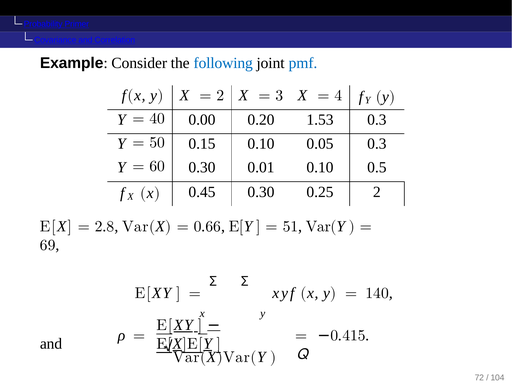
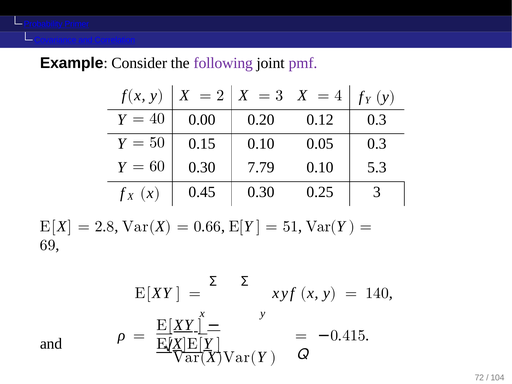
following colour: blue -> purple
pmf colour: blue -> purple
1.53: 1.53 -> 0.12
0.01: 0.01 -> 7.79
0.5: 0.5 -> 5.3
0.25 2: 2 -> 3
